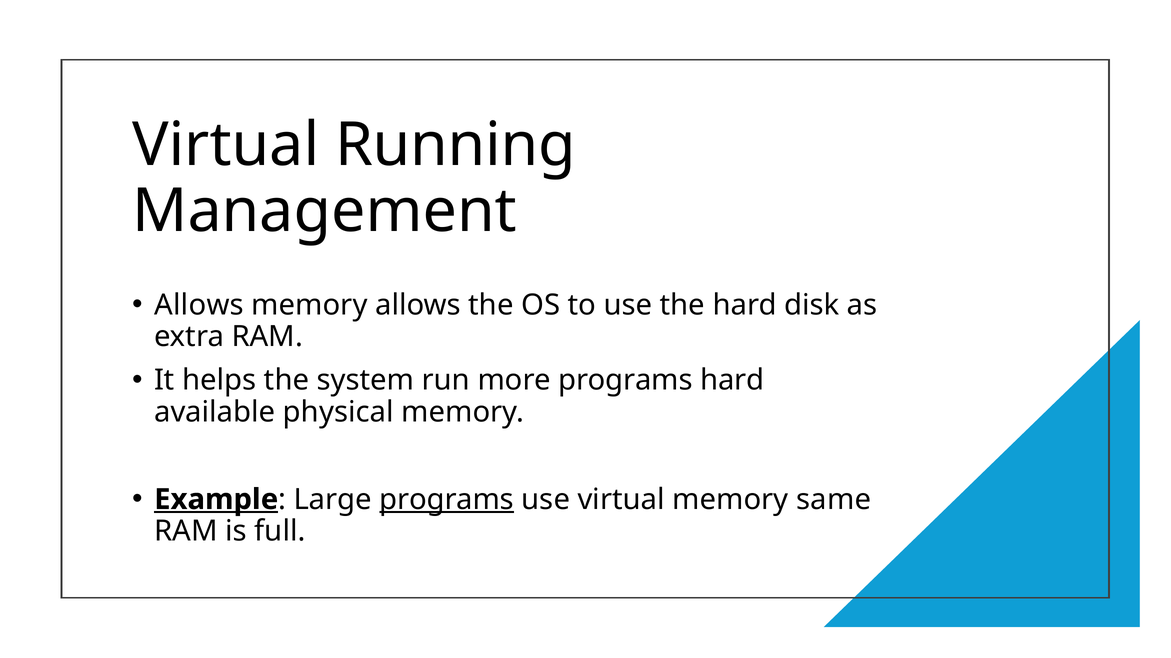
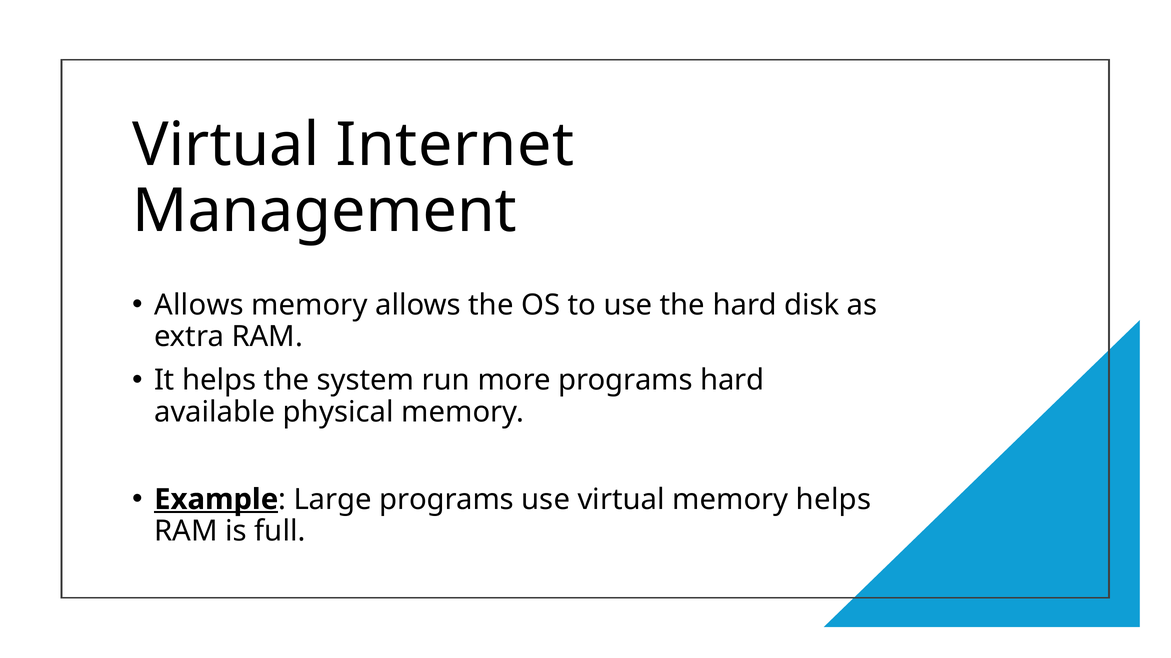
Running: Running -> Internet
programs at (447, 500) underline: present -> none
memory same: same -> helps
